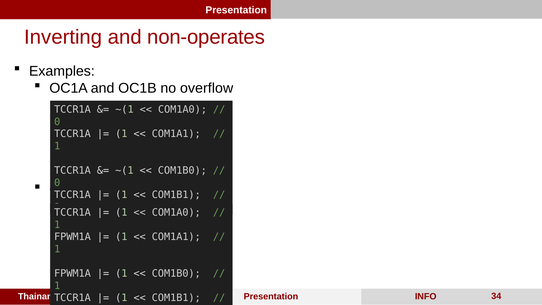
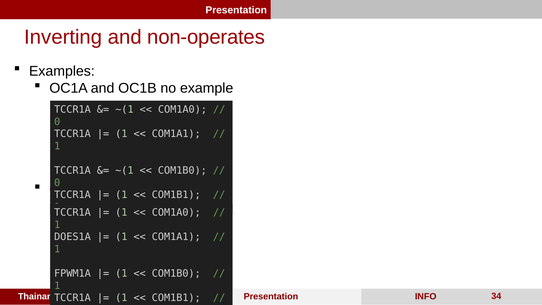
overflow: overflow -> example
FPWM1A at (72, 237): FPWM1A -> DOES1A
